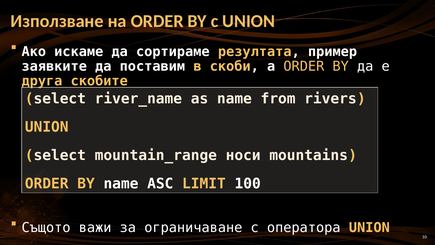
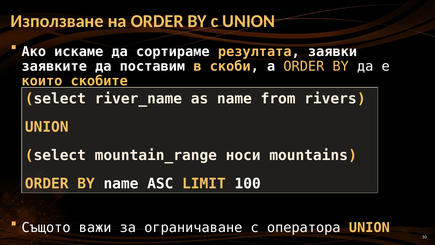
пример: пример -> заявки
друга: друга -> които
